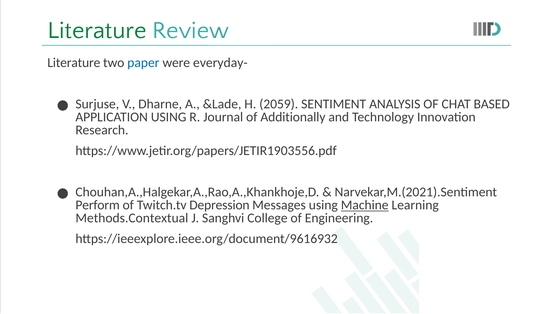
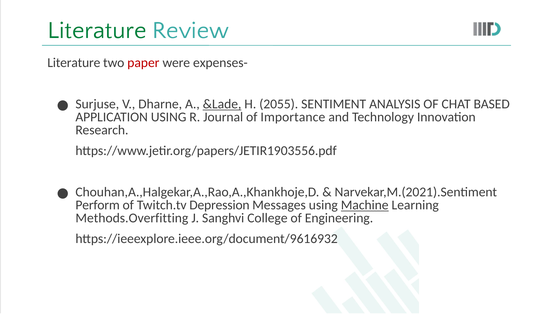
paper colour: blue -> red
everyday-: everyday- -> expenses-
&Lade underline: none -> present
2059: 2059 -> 2055
Additionally: Additionally -> Importance
Methods.Contextual: Methods.Contextual -> Methods.Overfitting
